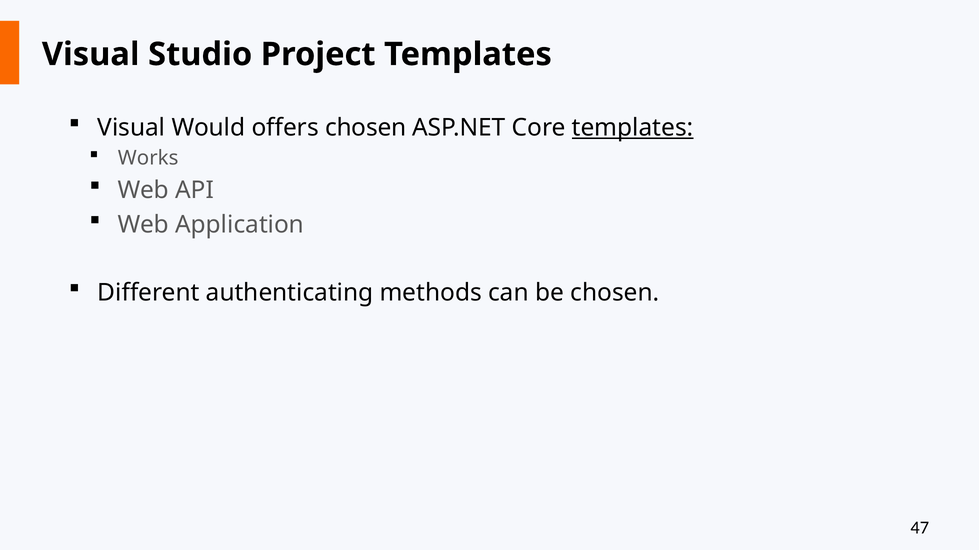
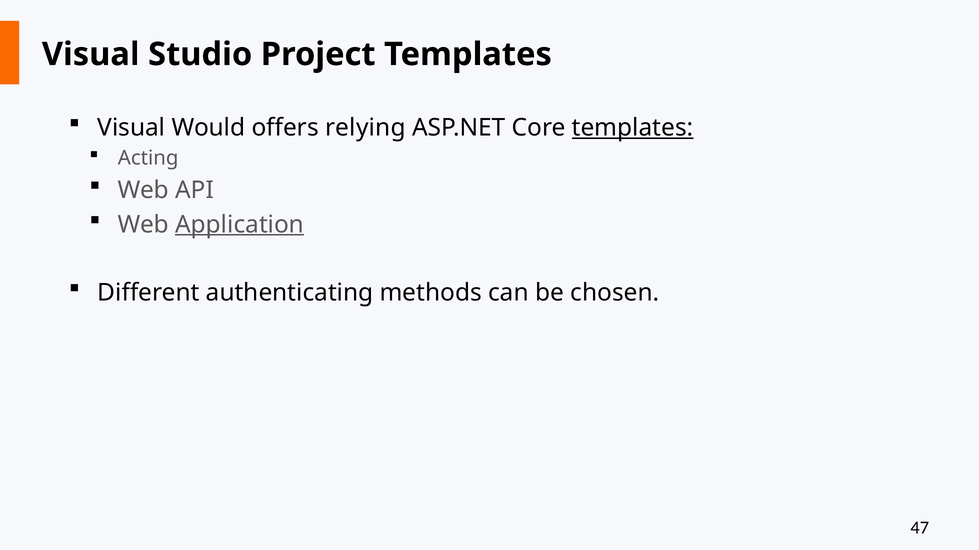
offers chosen: chosen -> relying
Works: Works -> Acting
Application underline: none -> present
